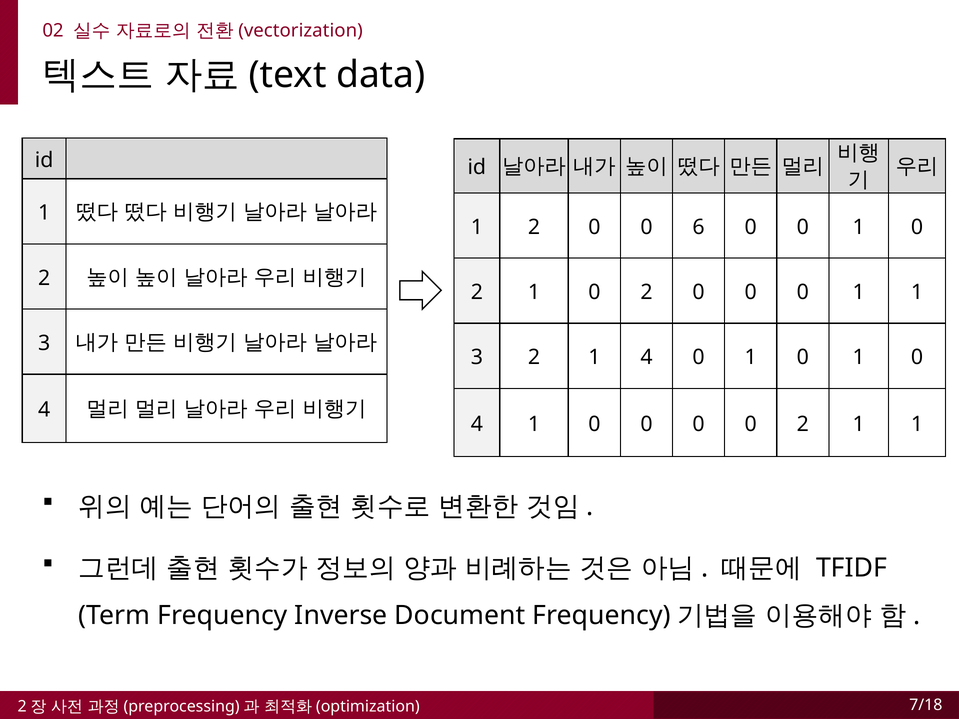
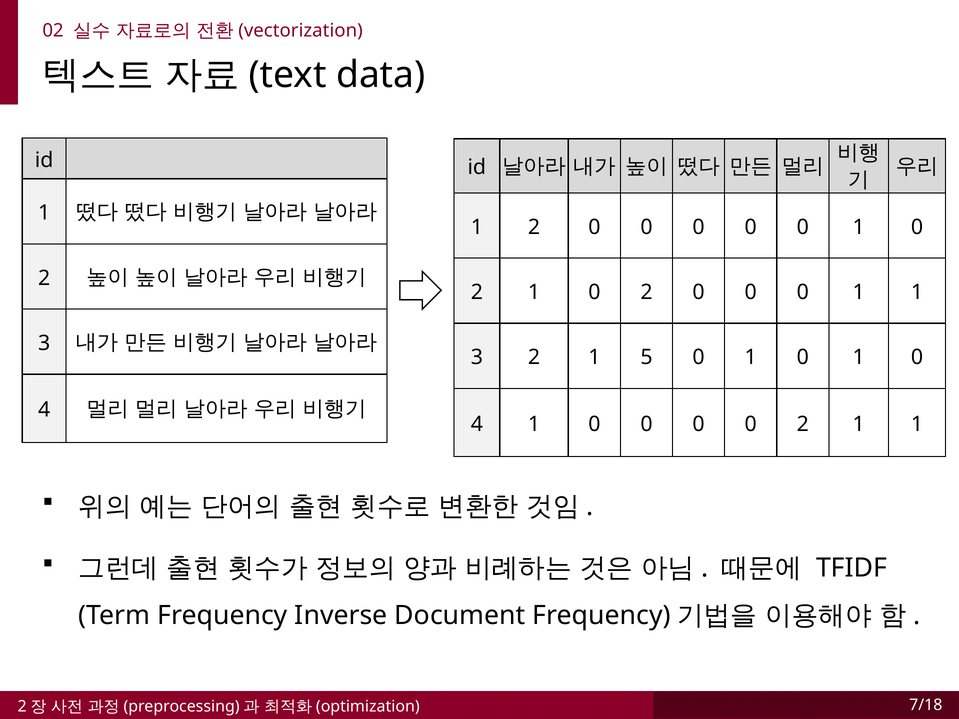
6 at (699, 227): 6 -> 0
1 4: 4 -> 5
